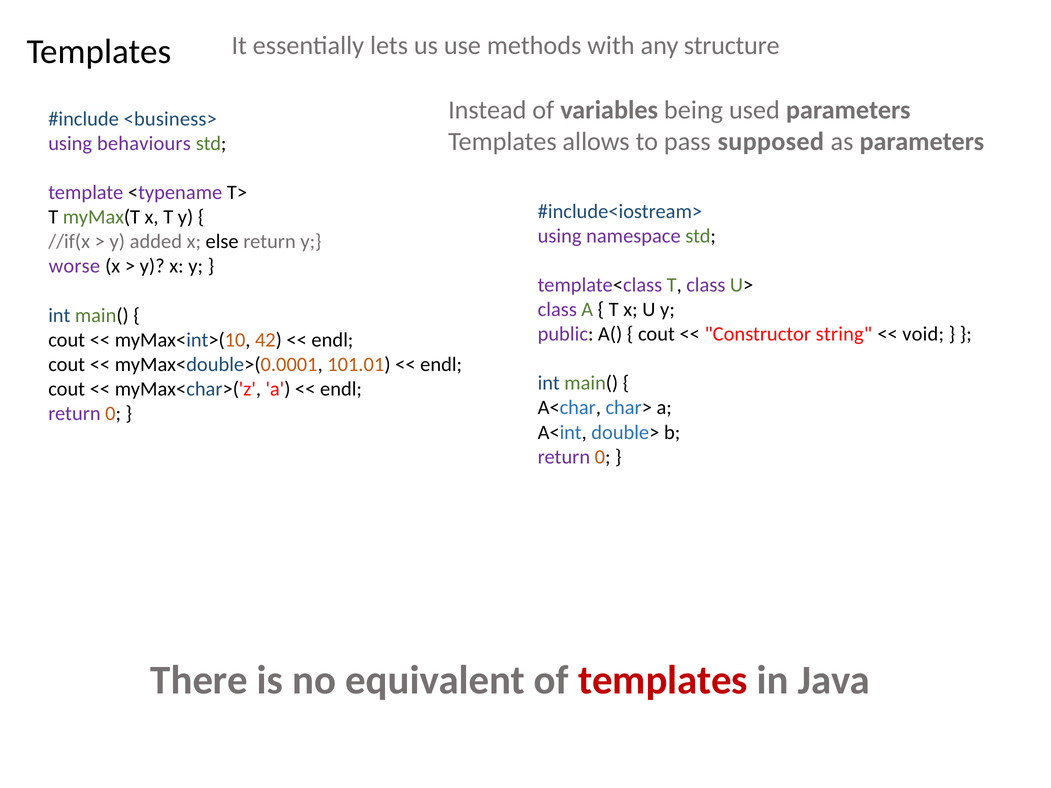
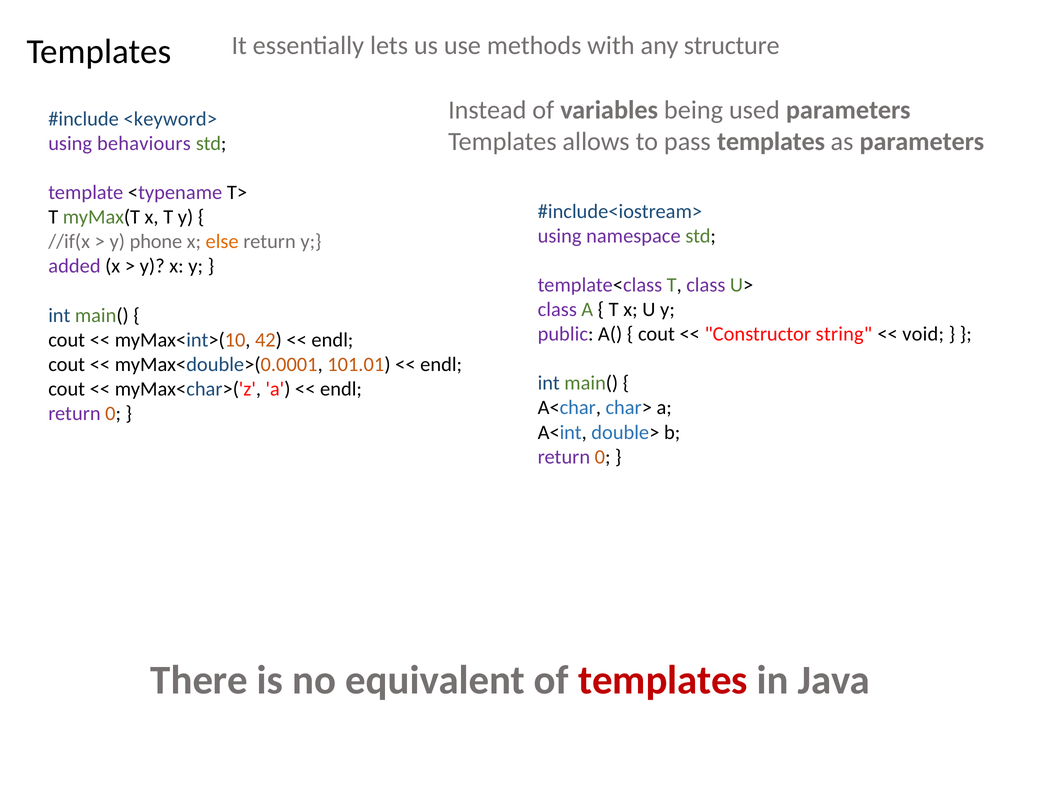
<business>: <business> -> <keyword>
pass supposed: supposed -> templates
added: added -> phone
else colour: black -> orange
worse: worse -> added
